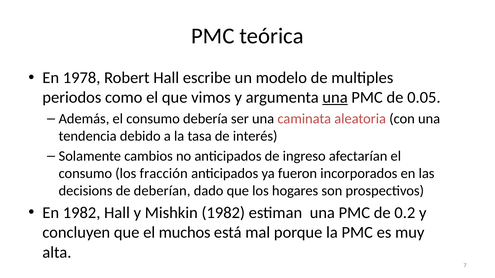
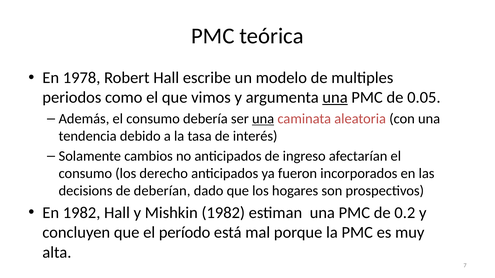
una at (263, 119) underline: none -> present
fracción: fracción -> derecho
muchos: muchos -> período
